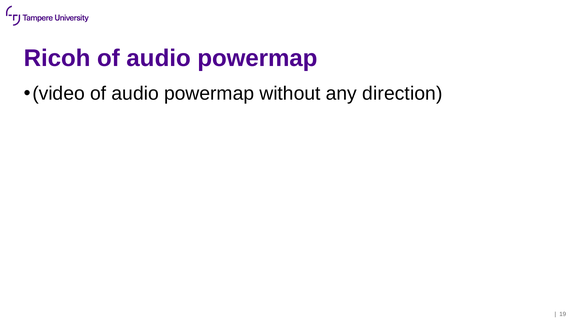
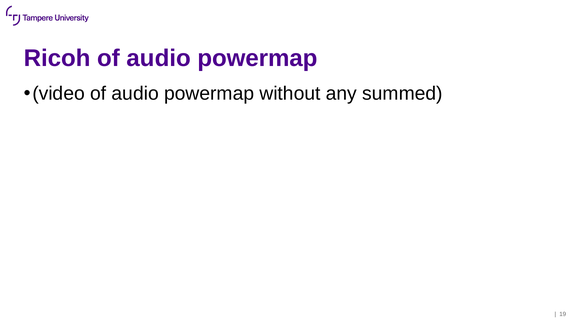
direction: direction -> summed
